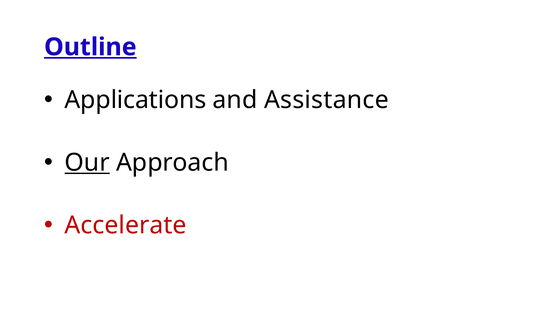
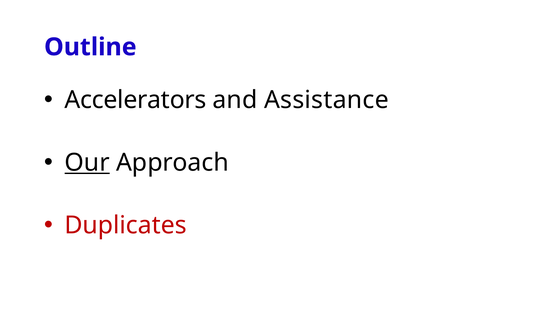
Outline underline: present -> none
Applications: Applications -> Accelerators
Accelerate: Accelerate -> Duplicates
